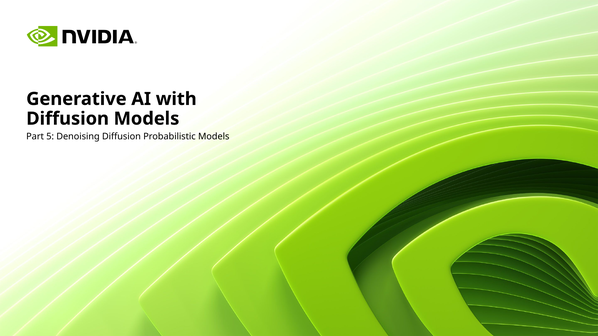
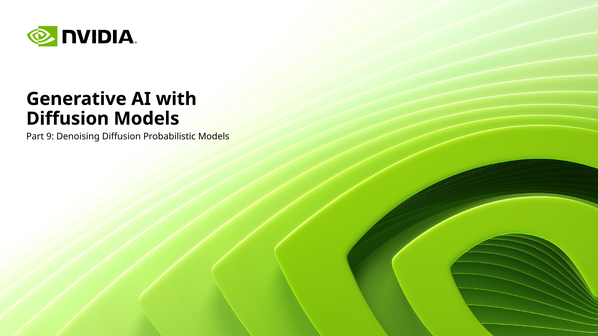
5: 5 -> 9
